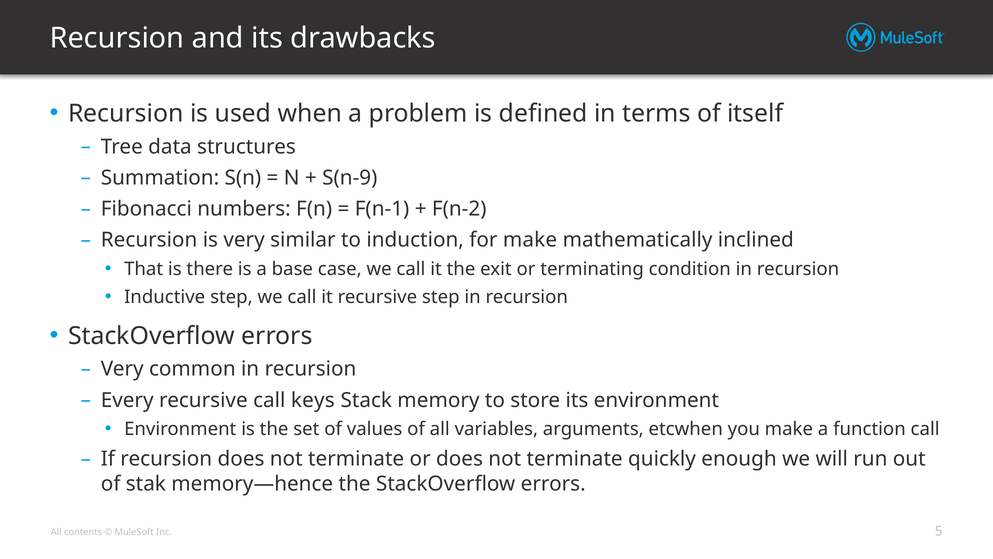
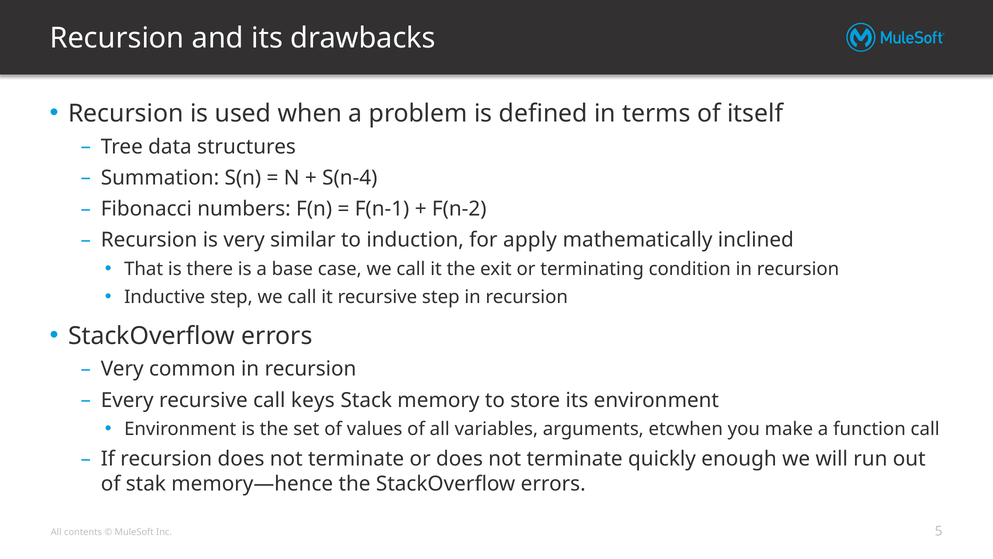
S(n-9: S(n-9 -> S(n-4
for make: make -> apply
